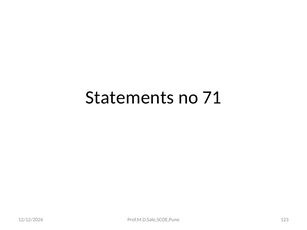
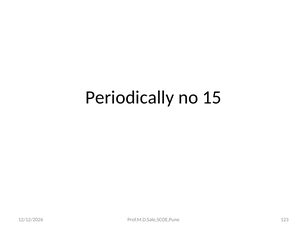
Statements: Statements -> Periodically
71: 71 -> 15
